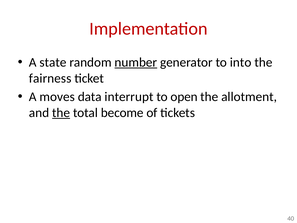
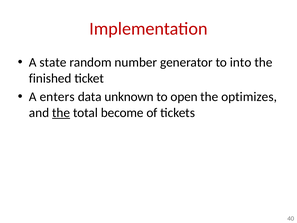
number underline: present -> none
fairness: fairness -> finished
moves: moves -> enters
interrupt: interrupt -> unknown
allotment: allotment -> optimizes
